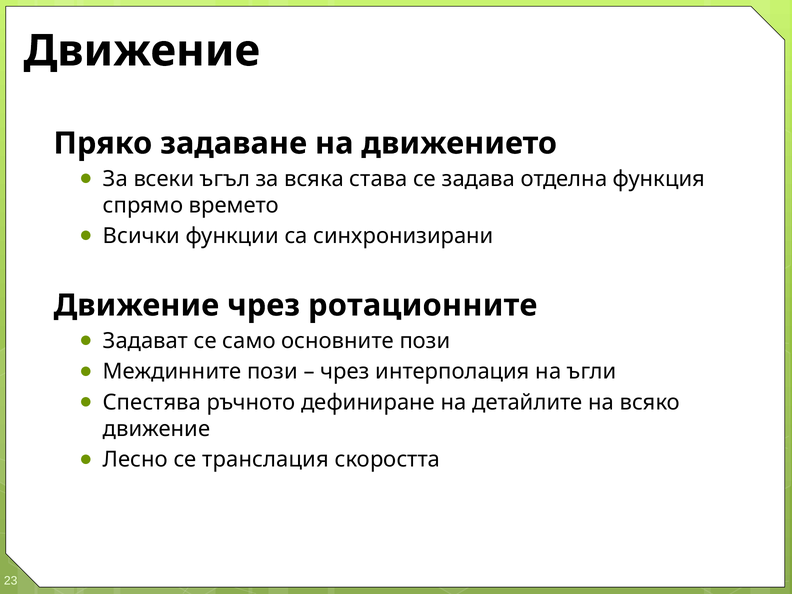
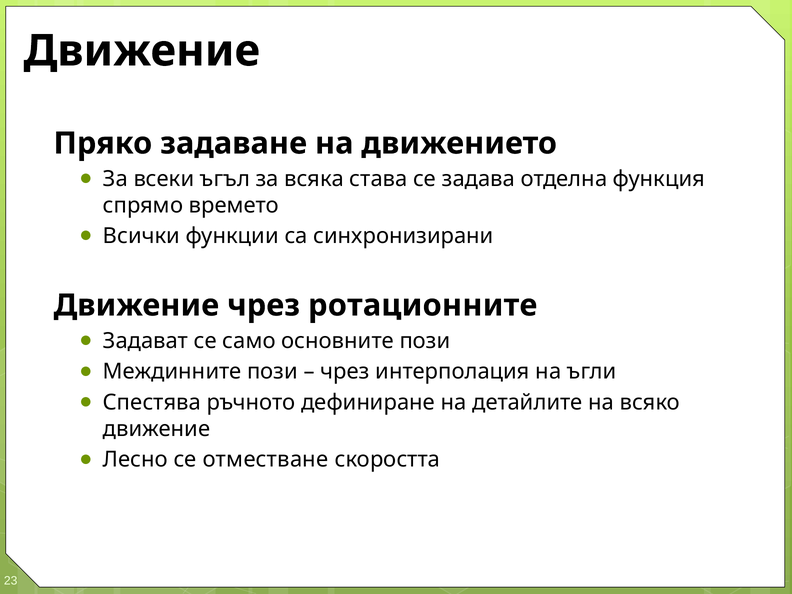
транслация: транслация -> отместване
